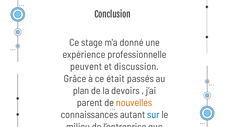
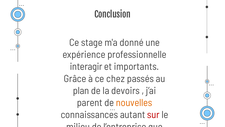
peuvent: peuvent -> interagir
discussion: discussion -> importants
était: était -> chez
sur at (153, 114) colour: blue -> red
